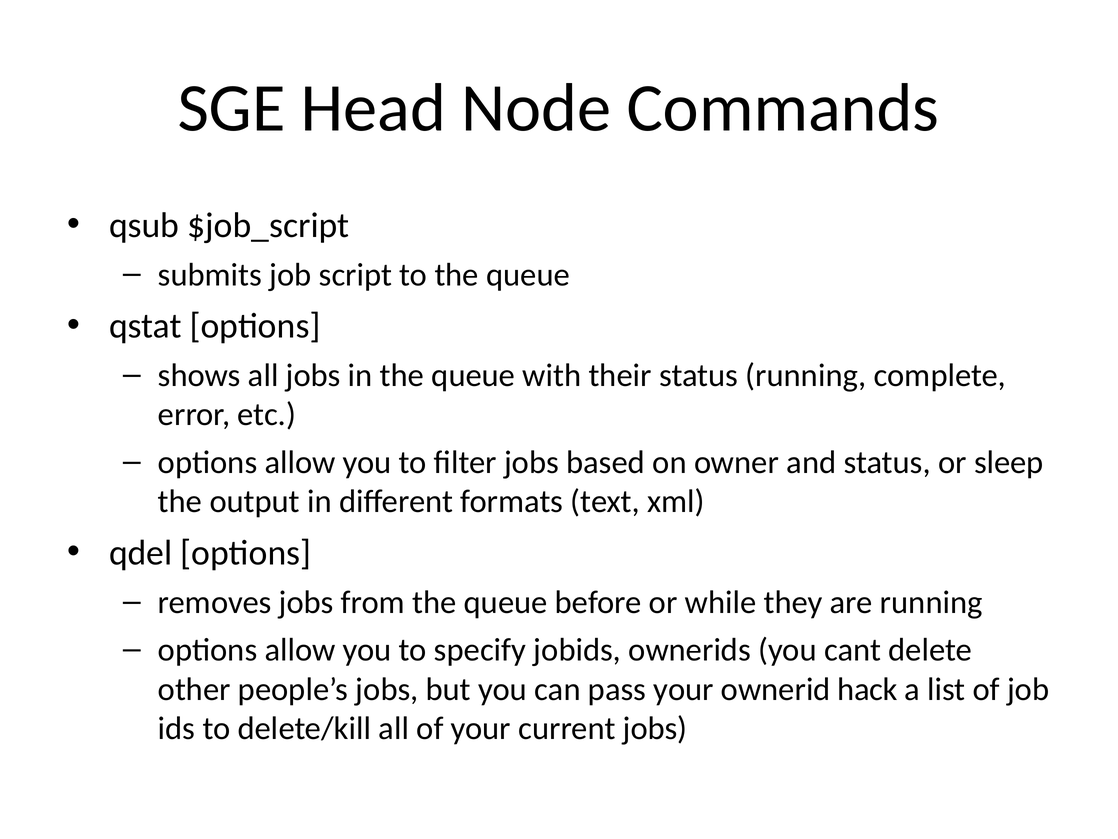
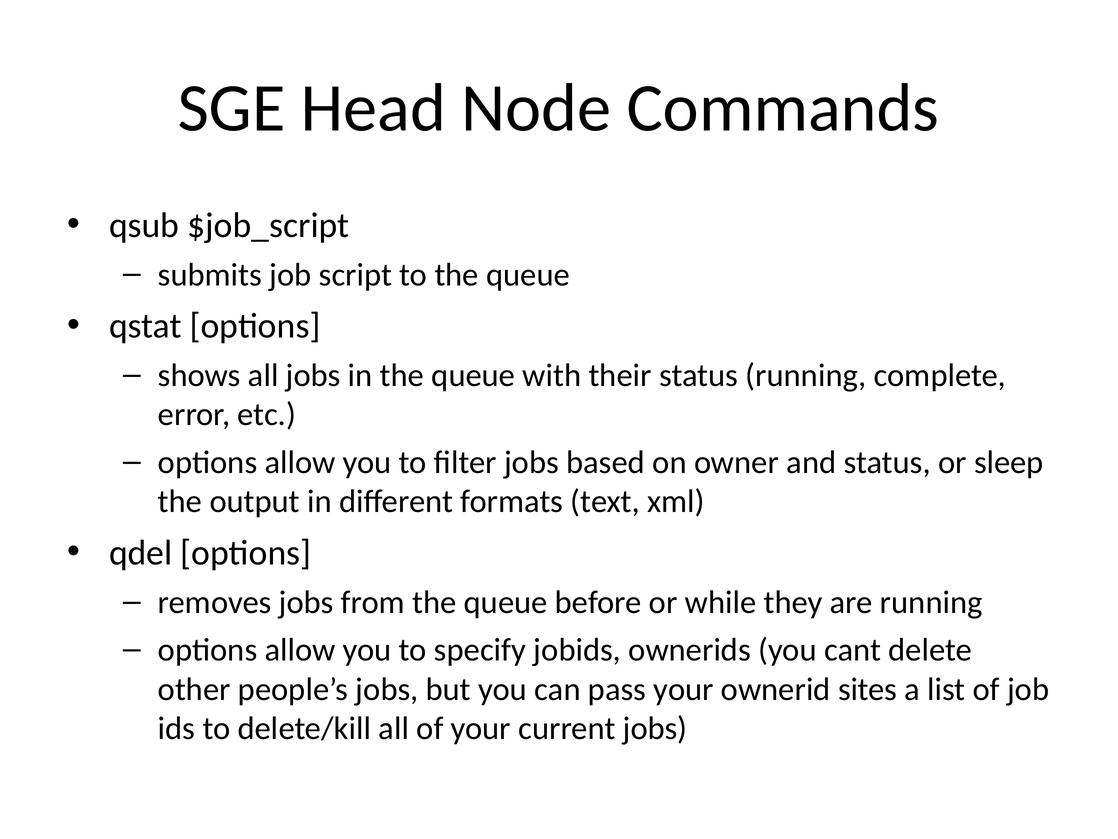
hack: hack -> sites
